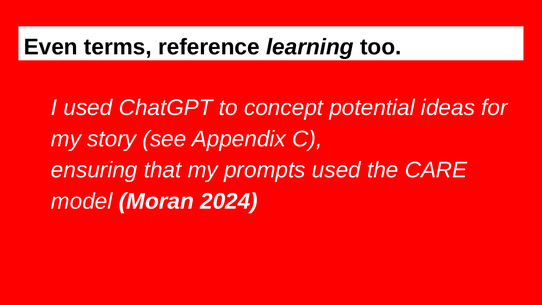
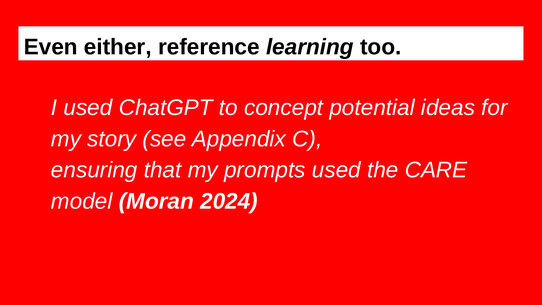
terms: terms -> either
